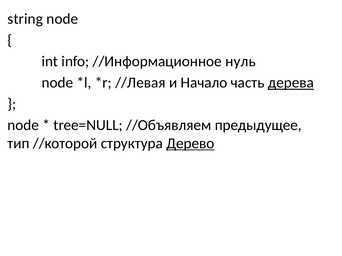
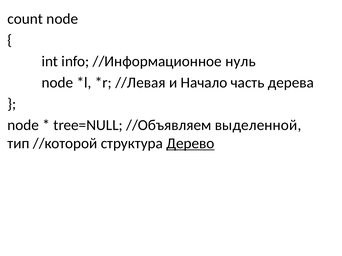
string: string -> count
дерева underline: present -> none
предыдущее: предыдущее -> выделенной
